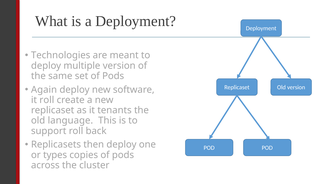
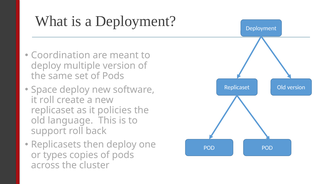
Technologies: Technologies -> Coordination
Again: Again -> Space
tenants: tenants -> policies
